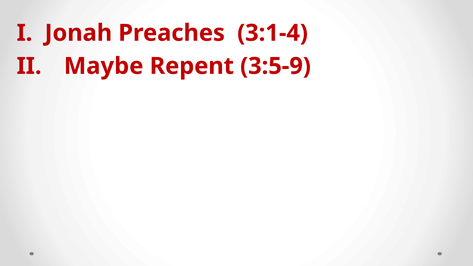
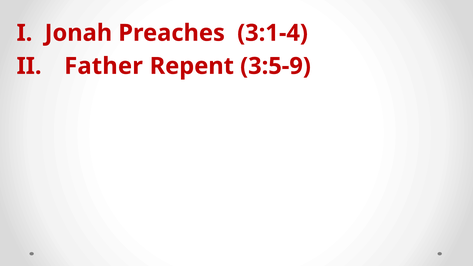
Maybe: Maybe -> Father
